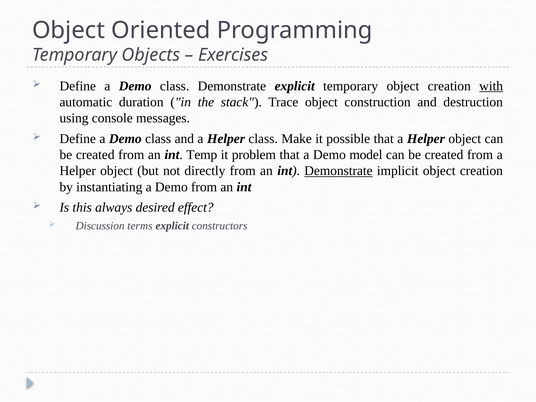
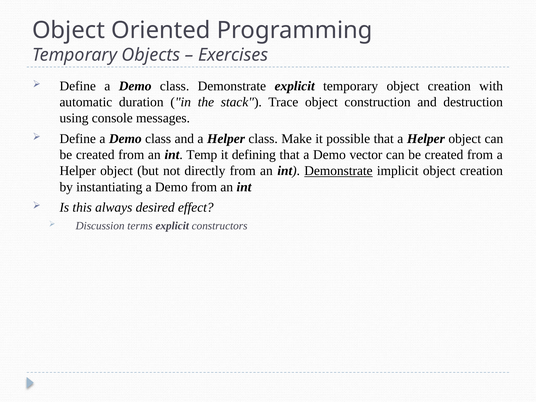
with underline: present -> none
problem: problem -> defining
model: model -> vector
